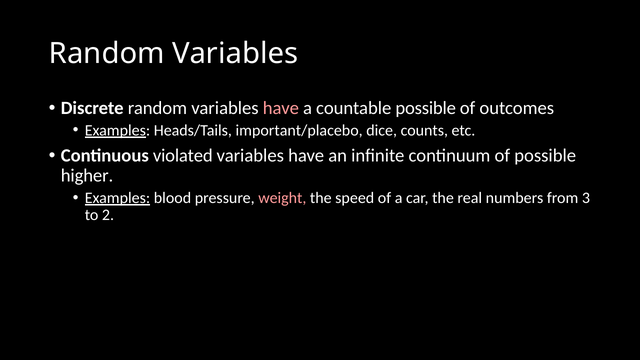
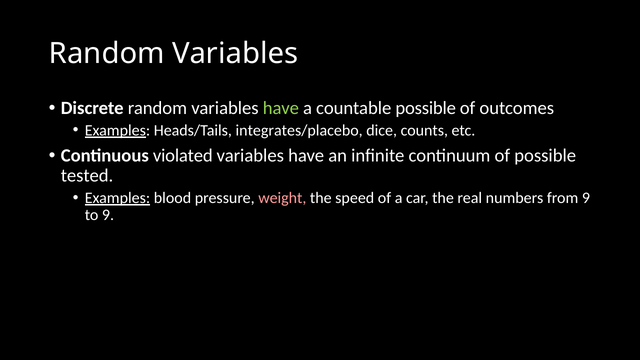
have at (281, 108) colour: pink -> light green
important/placebo: important/placebo -> integrates/placebo
higher: higher -> tested
from 3: 3 -> 9
to 2: 2 -> 9
